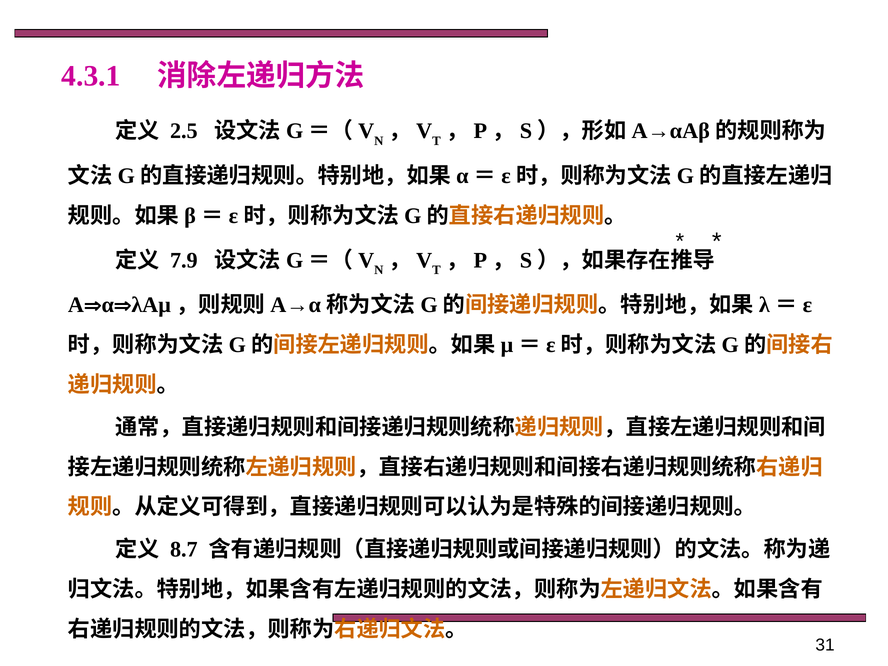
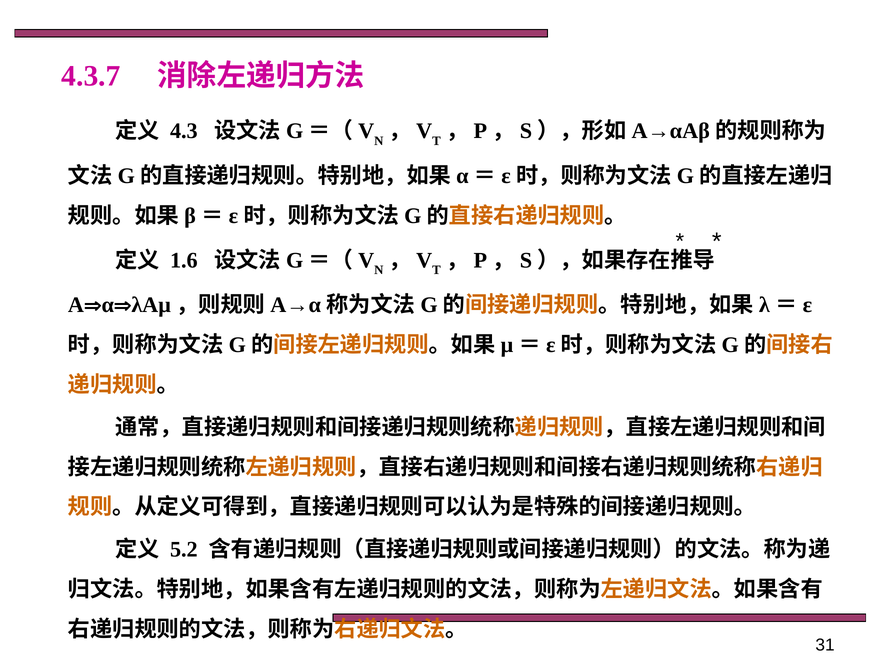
4.3.1: 4.3.1 -> 4.3.7
2.5: 2.5 -> 4.3
7.9: 7.9 -> 1.6
8.7: 8.7 -> 5.2
